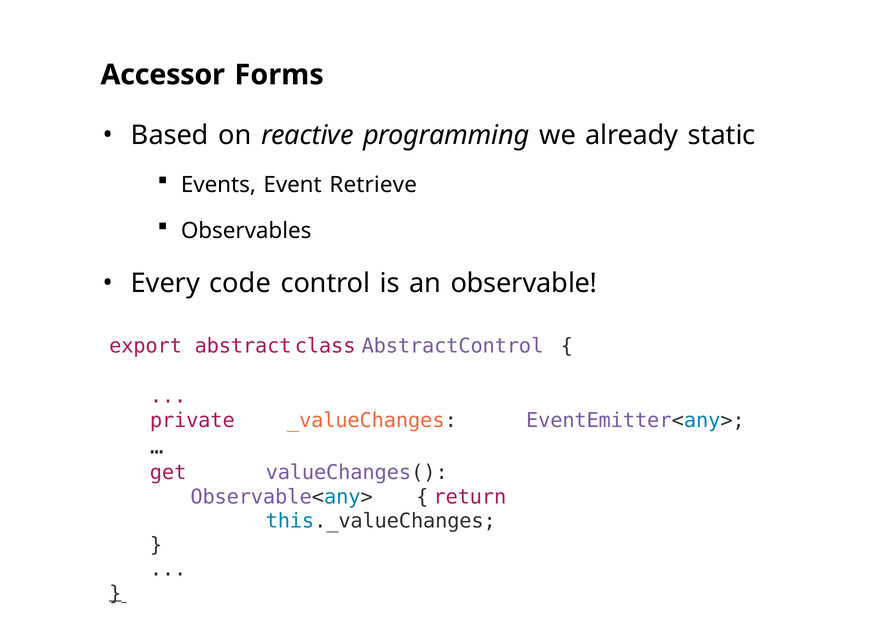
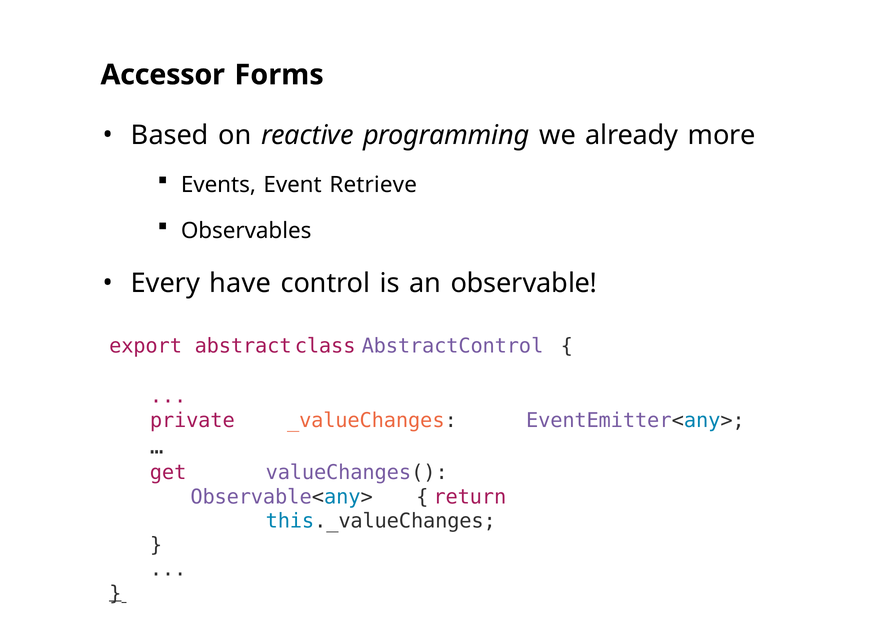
static: static -> more
code: code -> have
